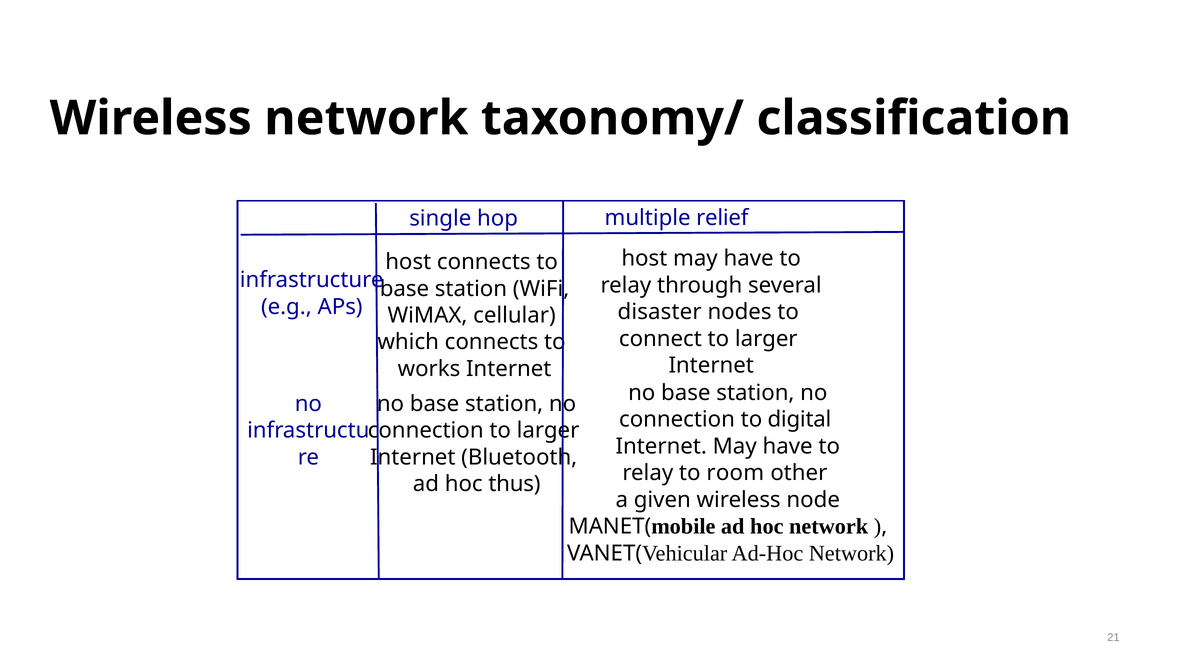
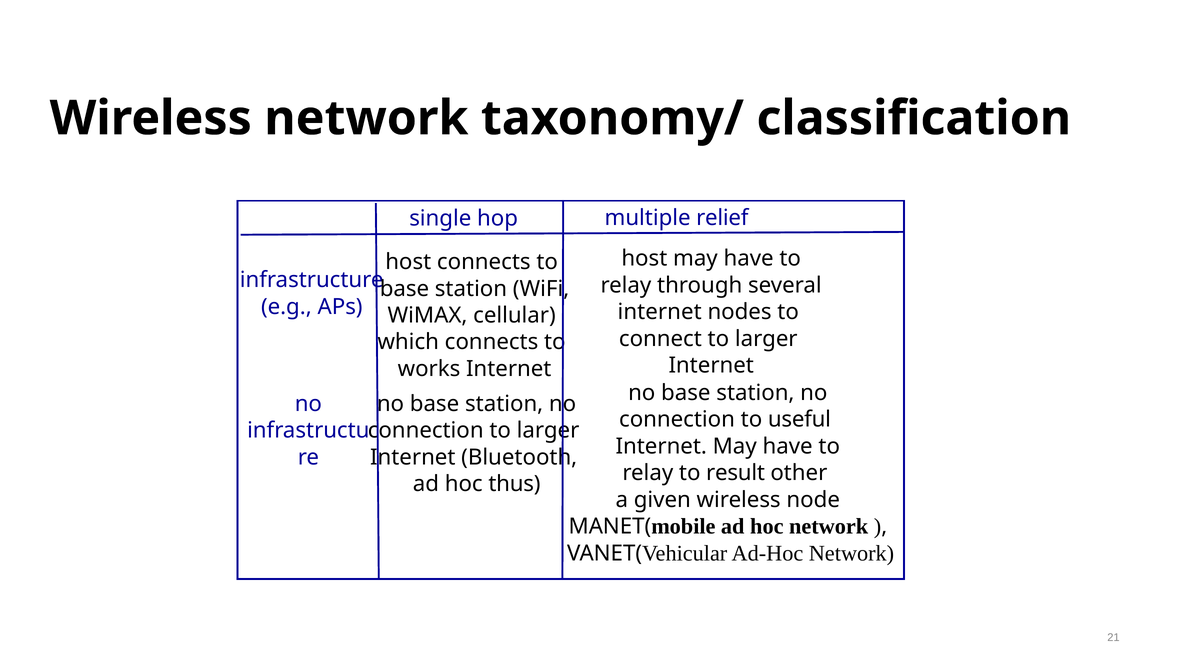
disaster at (660, 312): disaster -> internet
digital: digital -> useful
room: room -> result
